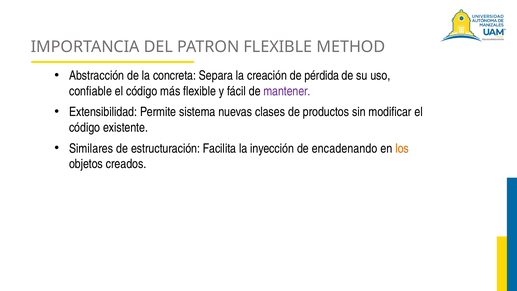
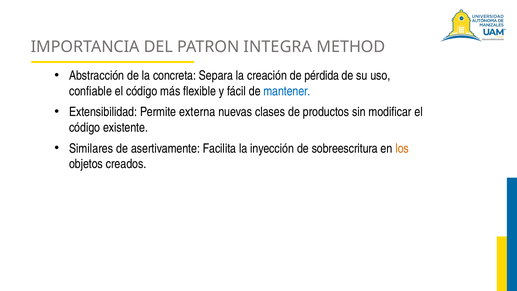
PATRON FLEXIBLE: FLEXIBLE -> INTEGRA
mantener colour: purple -> blue
sistema: sistema -> externa
estructuración: estructuración -> asertivamente
encadenando: encadenando -> sobreescritura
